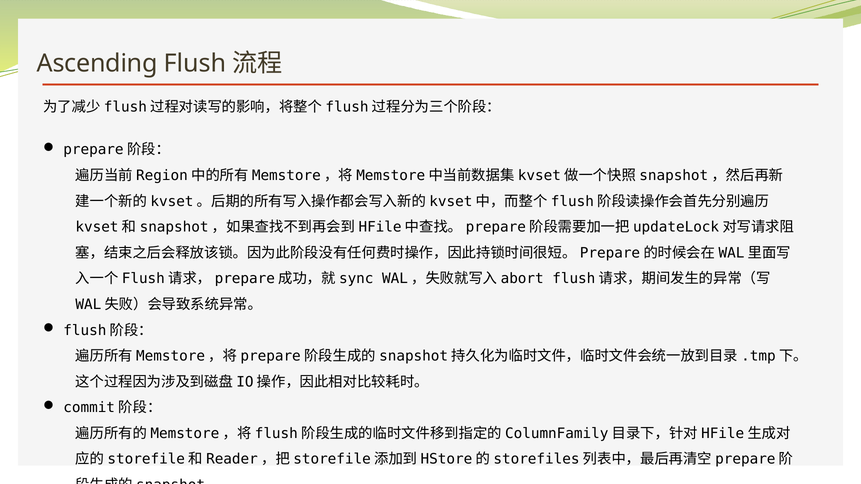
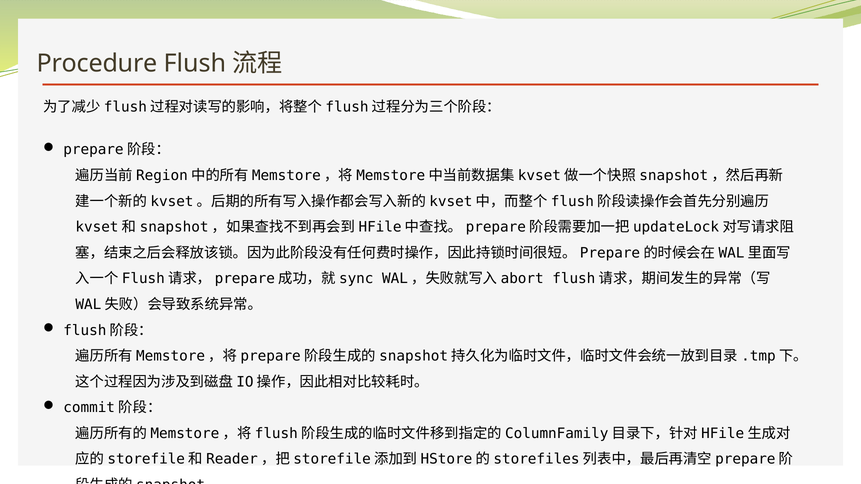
Ascending: Ascending -> Procedure
